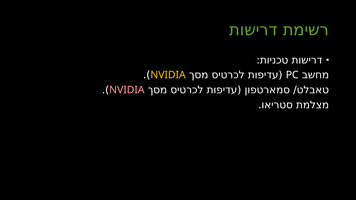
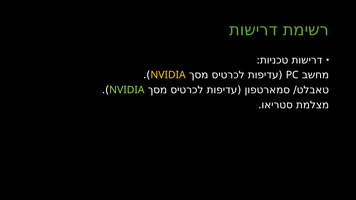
NVIDIA at (127, 90) colour: pink -> light green
